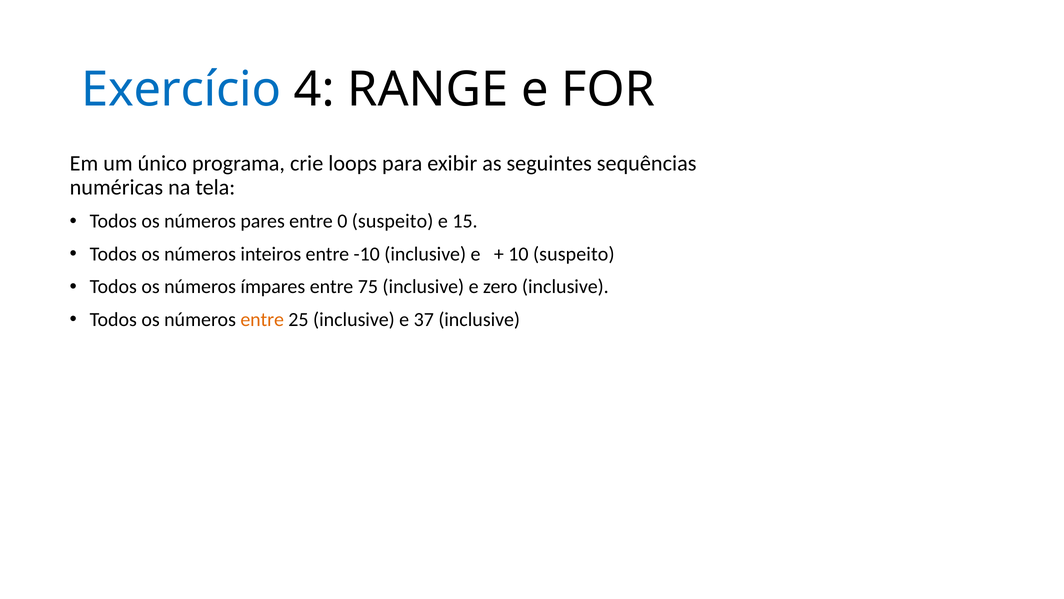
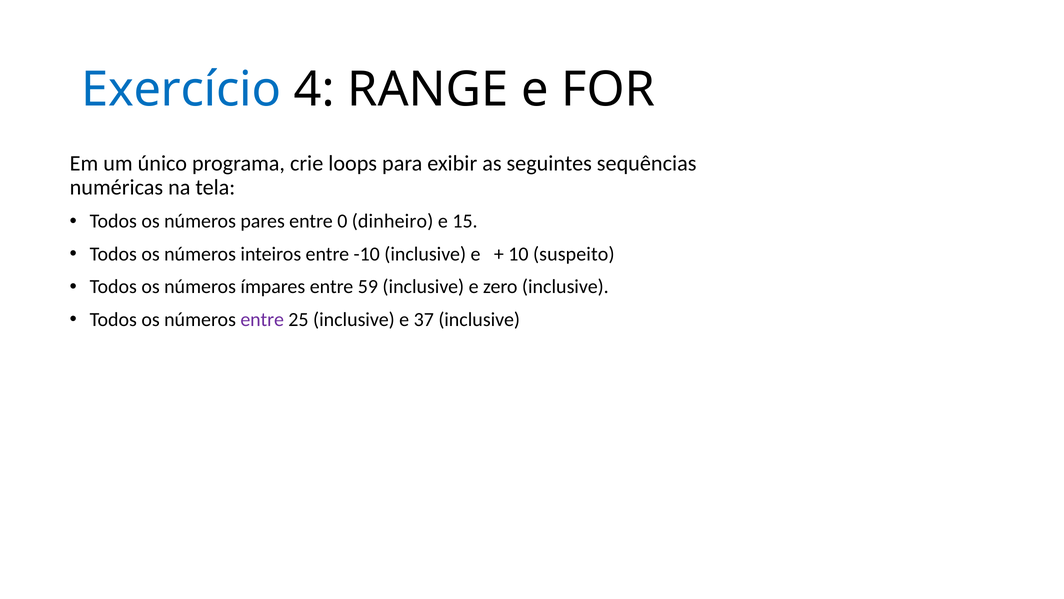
0 suspeito: suspeito -> dinheiro
75: 75 -> 59
entre at (262, 319) colour: orange -> purple
